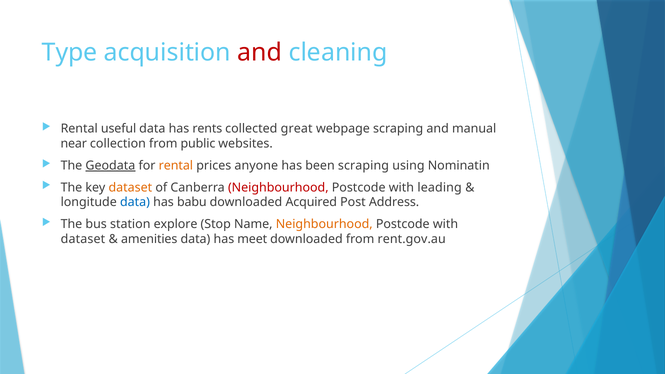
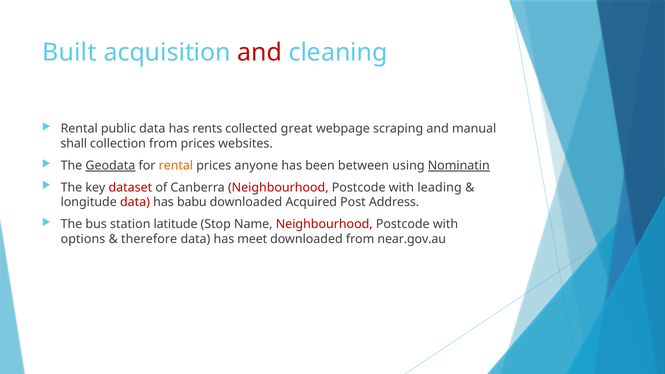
Type: Type -> Built
useful: useful -> public
near: near -> shall
from public: public -> prices
been scraping: scraping -> between
Nominatin underline: none -> present
dataset at (130, 187) colour: orange -> red
data at (135, 202) colour: blue -> red
explore: explore -> latitude
Neighbourhood at (324, 224) colour: orange -> red
dataset at (83, 239): dataset -> options
amenities: amenities -> therefore
rent.gov.au: rent.gov.au -> near.gov.au
